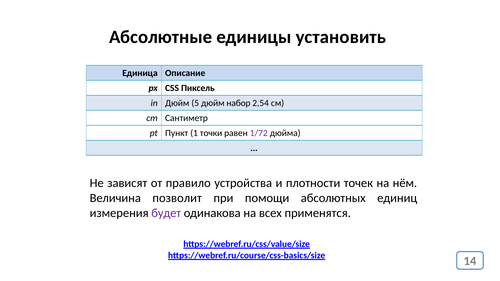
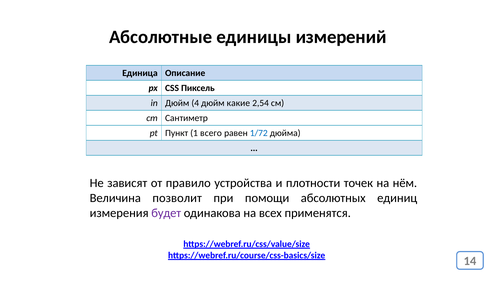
установить: установить -> измерений
5: 5 -> 4
набор: набор -> какие
точки: точки -> всего
1/72 colour: purple -> blue
